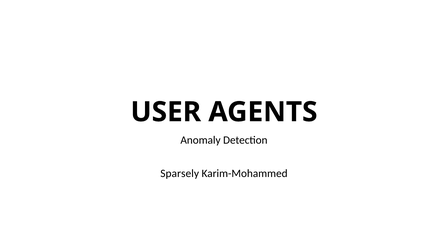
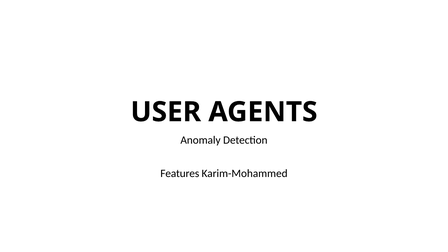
Sparsely: Sparsely -> Features
